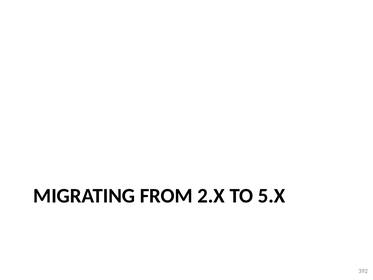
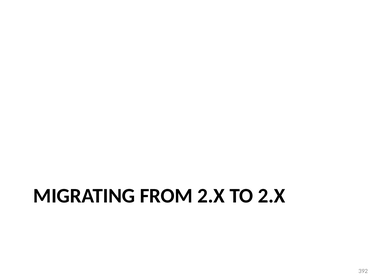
TO 5.X: 5.X -> 2.X
